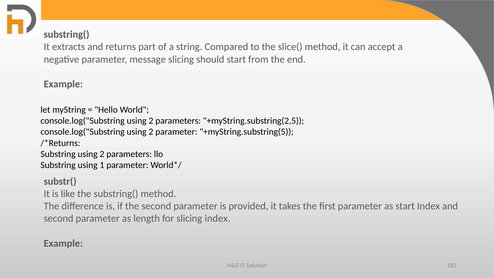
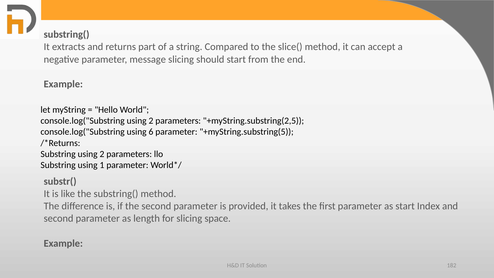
2 at (151, 132): 2 -> 6
slicing index: index -> space
